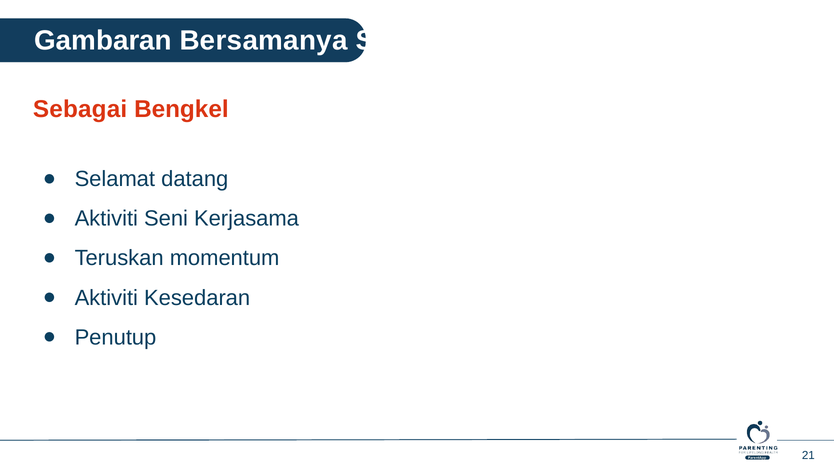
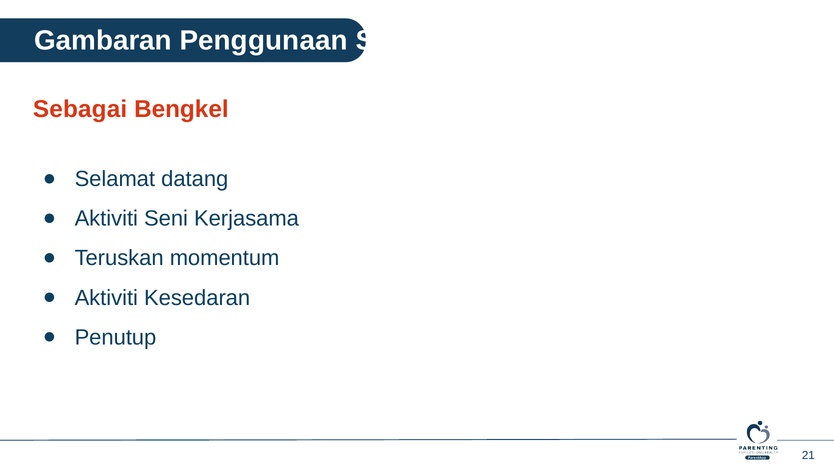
Bersamanya: Bersamanya -> Penggunaan
